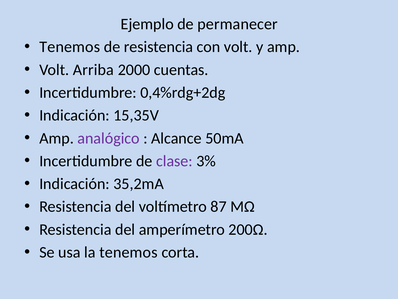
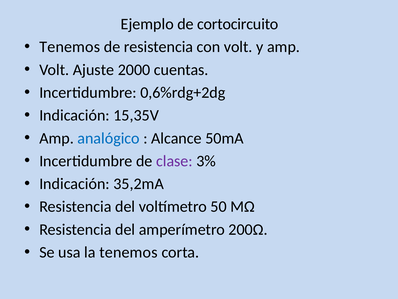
permanecer: permanecer -> cortocircuito
Arriba: Arriba -> Ajuste
0,4%rdg+2dg: 0,4%rdg+2dg -> 0,6%rdg+2dg
analógico colour: purple -> blue
87: 87 -> 50
